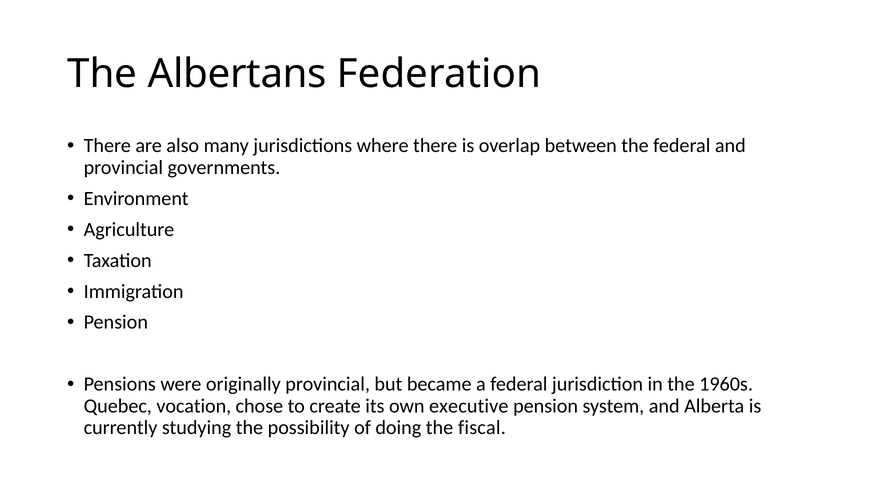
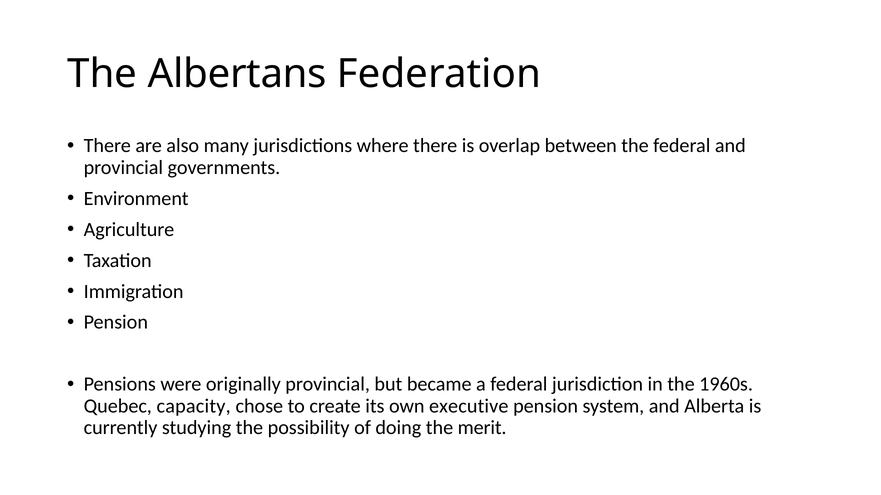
vocation: vocation -> capacity
fiscal: fiscal -> merit
